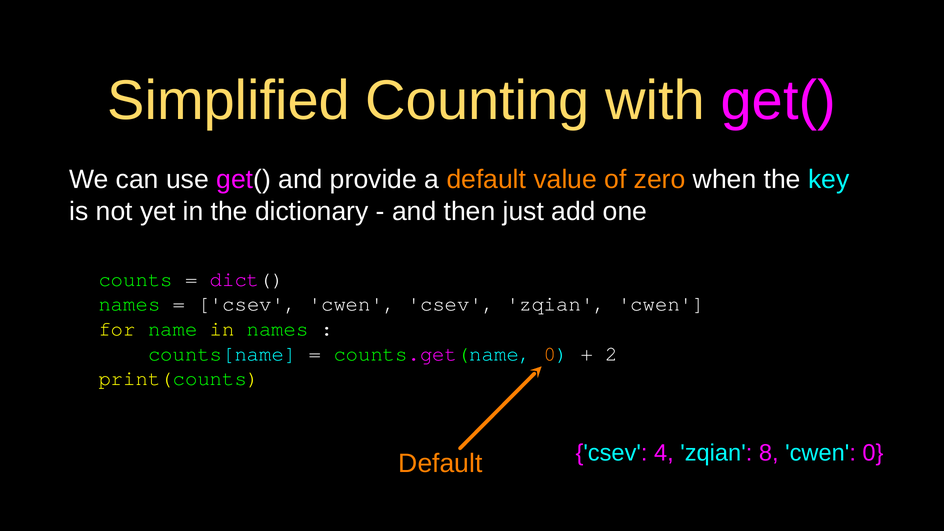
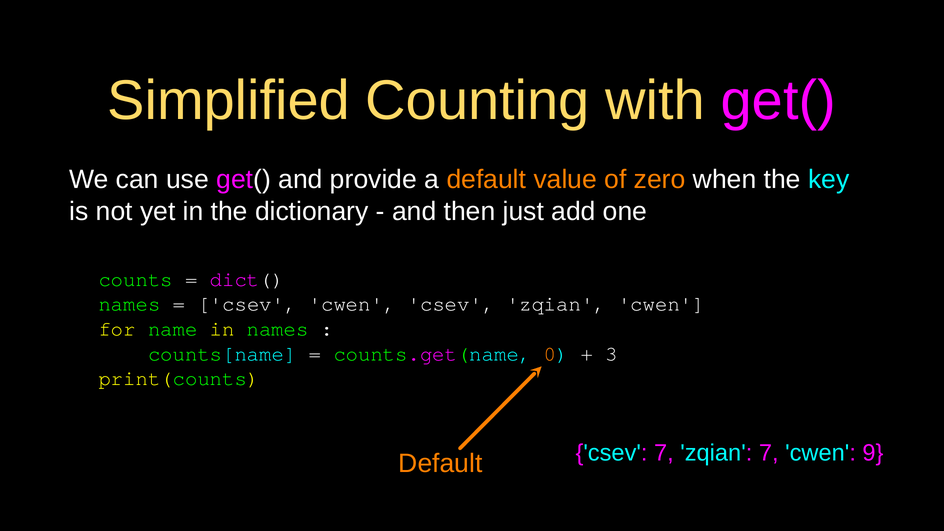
2: 2 -> 3
csev 4: 4 -> 7
zqian 8: 8 -> 7
cwen 0: 0 -> 9
